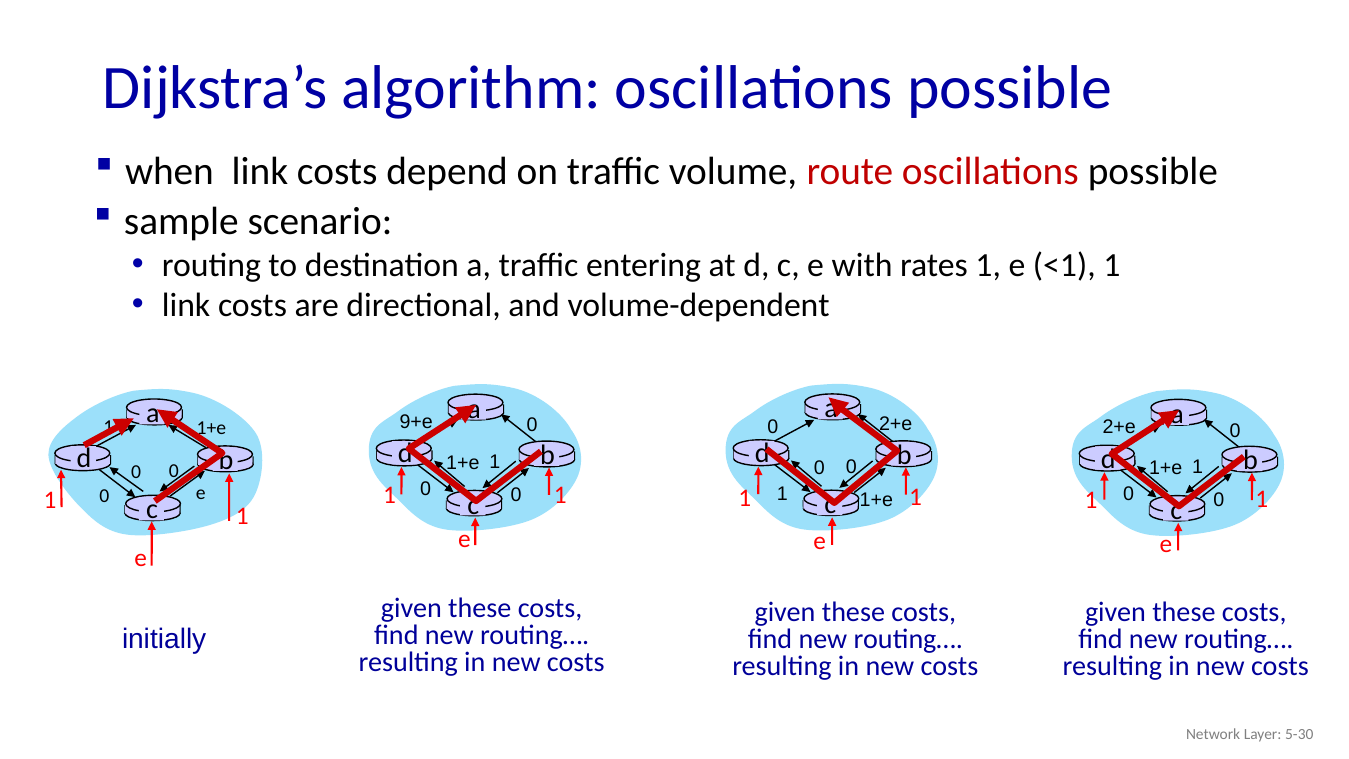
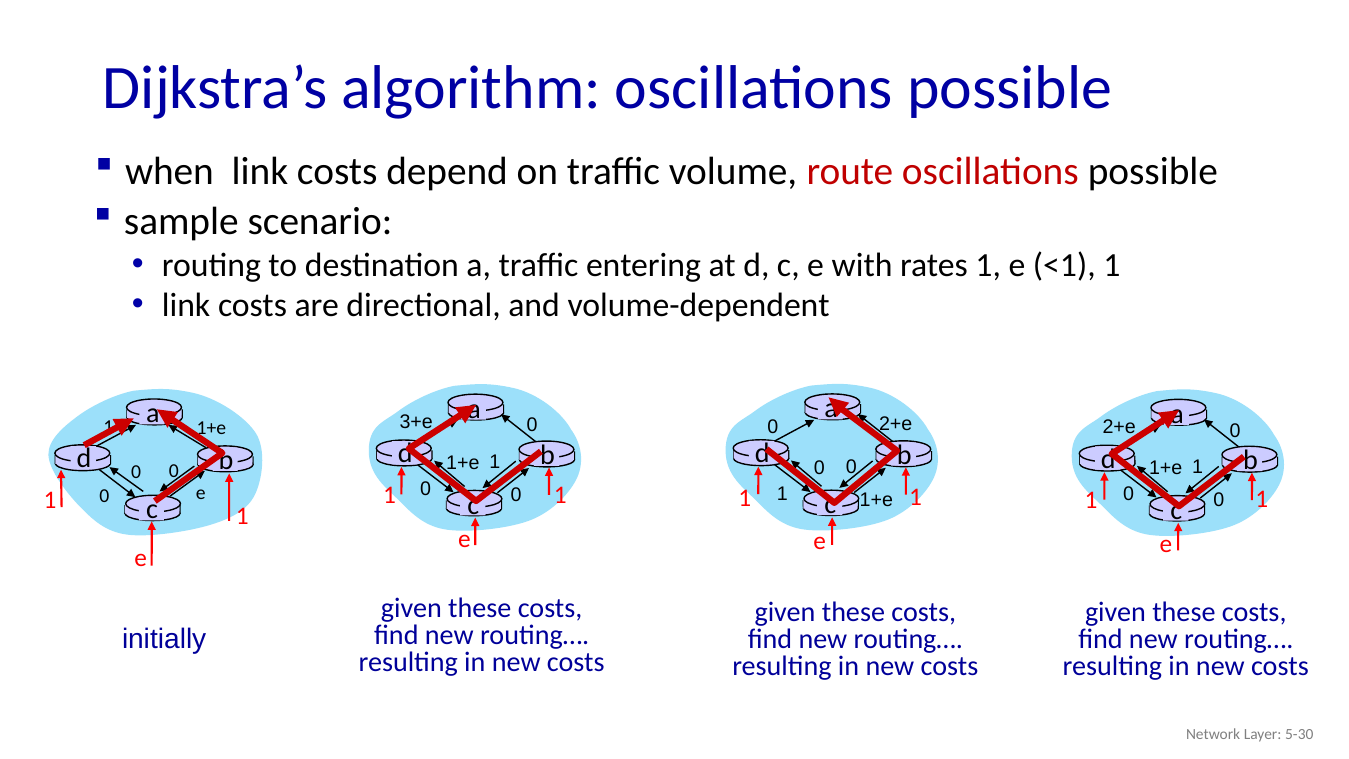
9+e: 9+e -> 3+e
